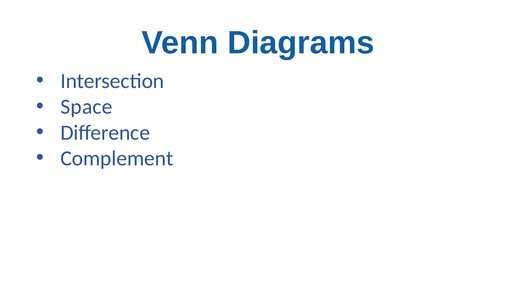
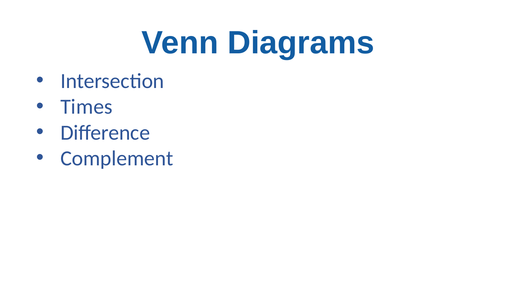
Space: Space -> Times
